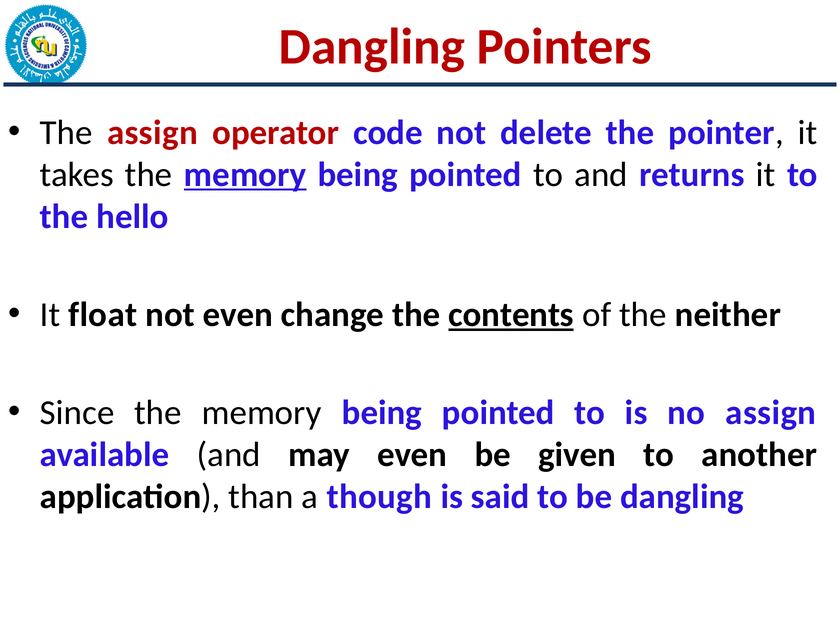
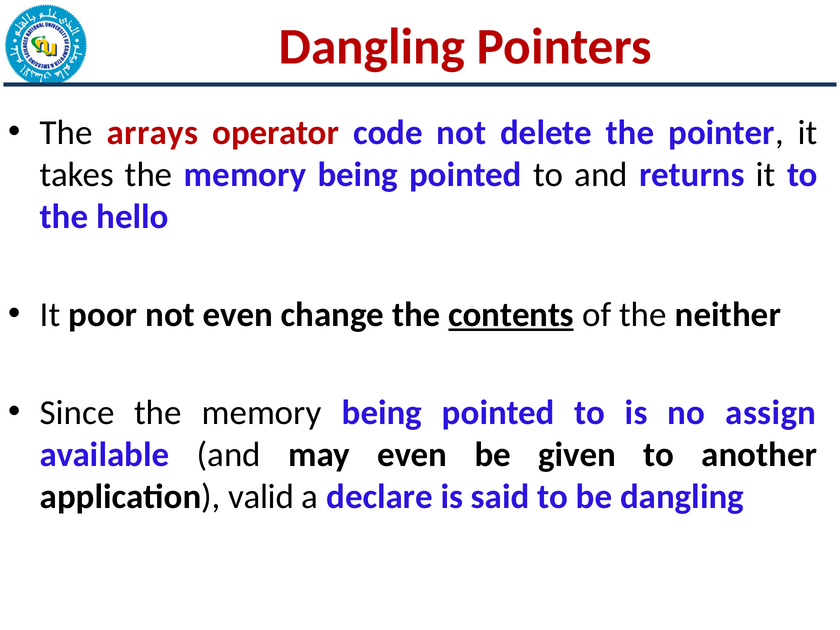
The assign: assign -> arrays
memory at (245, 175) underline: present -> none
float: float -> poor
than: than -> valid
though: though -> declare
